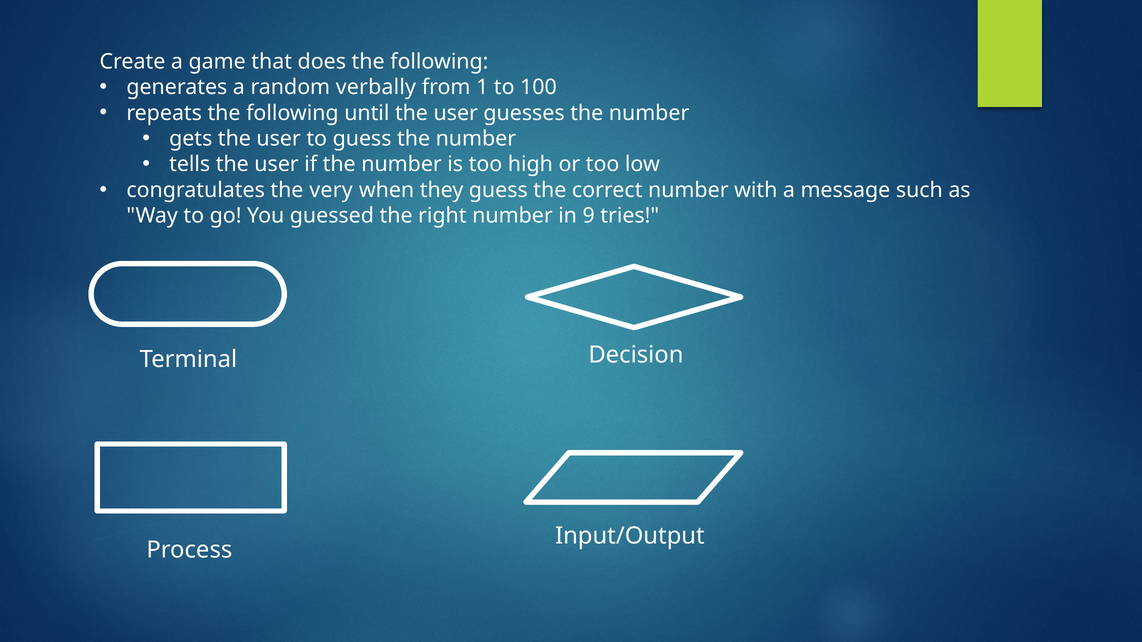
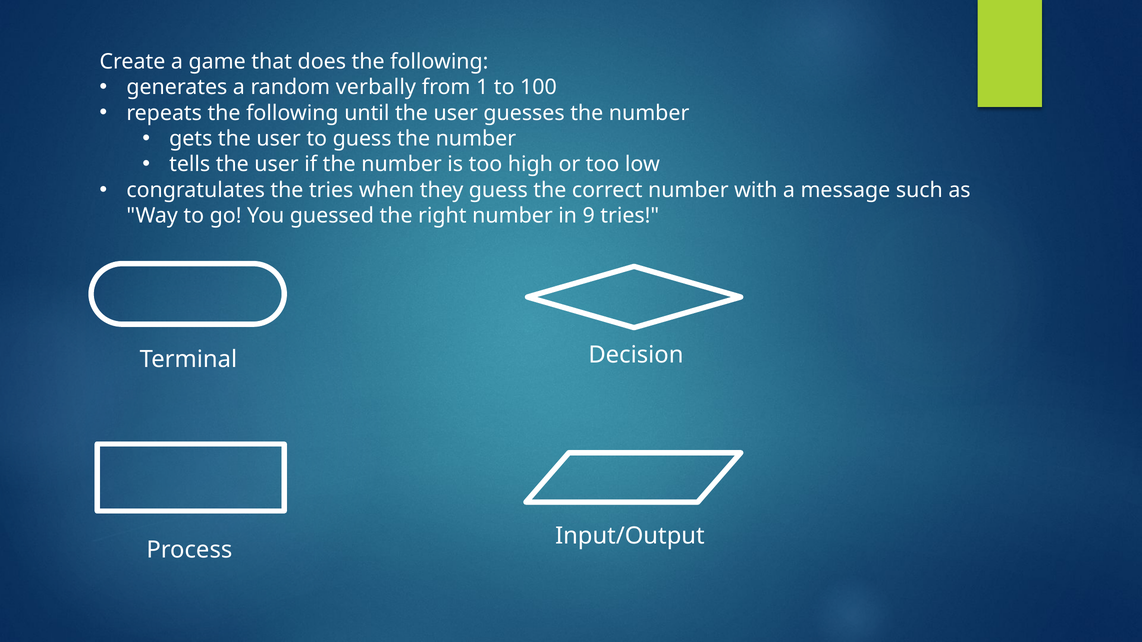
the very: very -> tries
